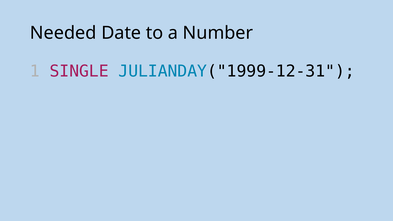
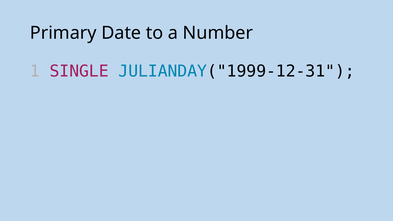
Needed: Needed -> Primary
